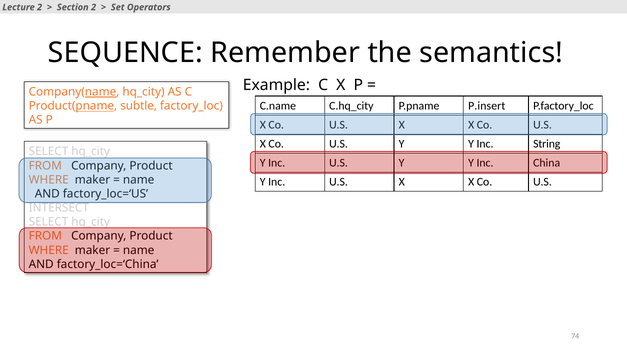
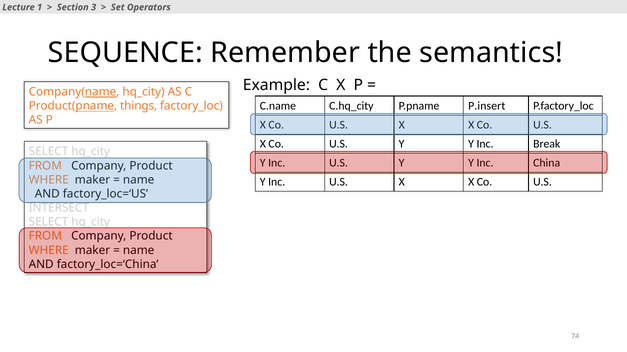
Lecture 2: 2 -> 1
Section 2: 2 -> 3
subtle: subtle -> things
String: String -> Break
